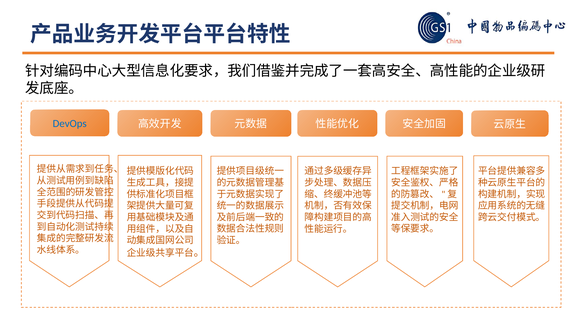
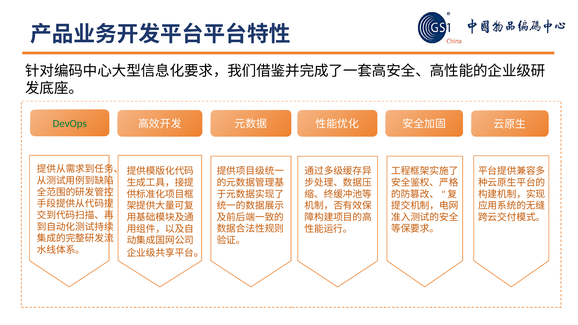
DevOps colour: blue -> green
